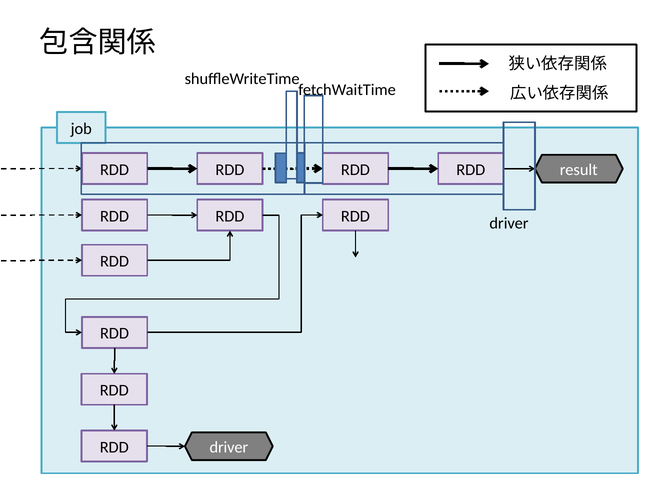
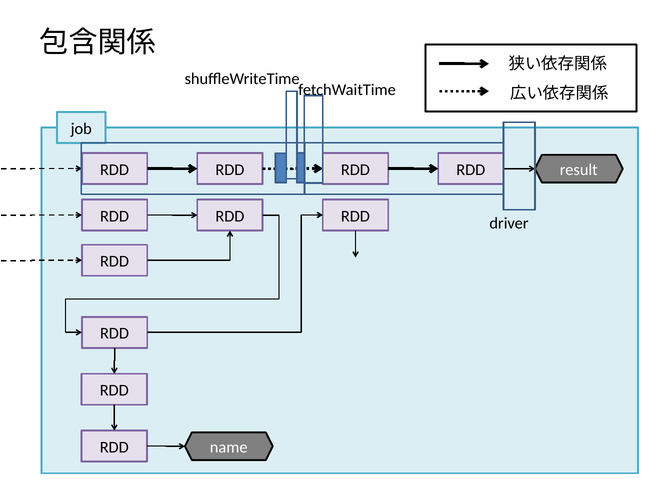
driver at (229, 447): driver -> name
